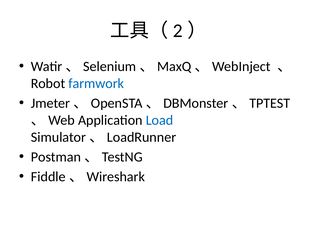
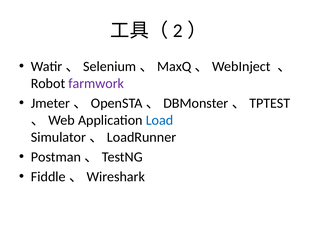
farmwork colour: blue -> purple
